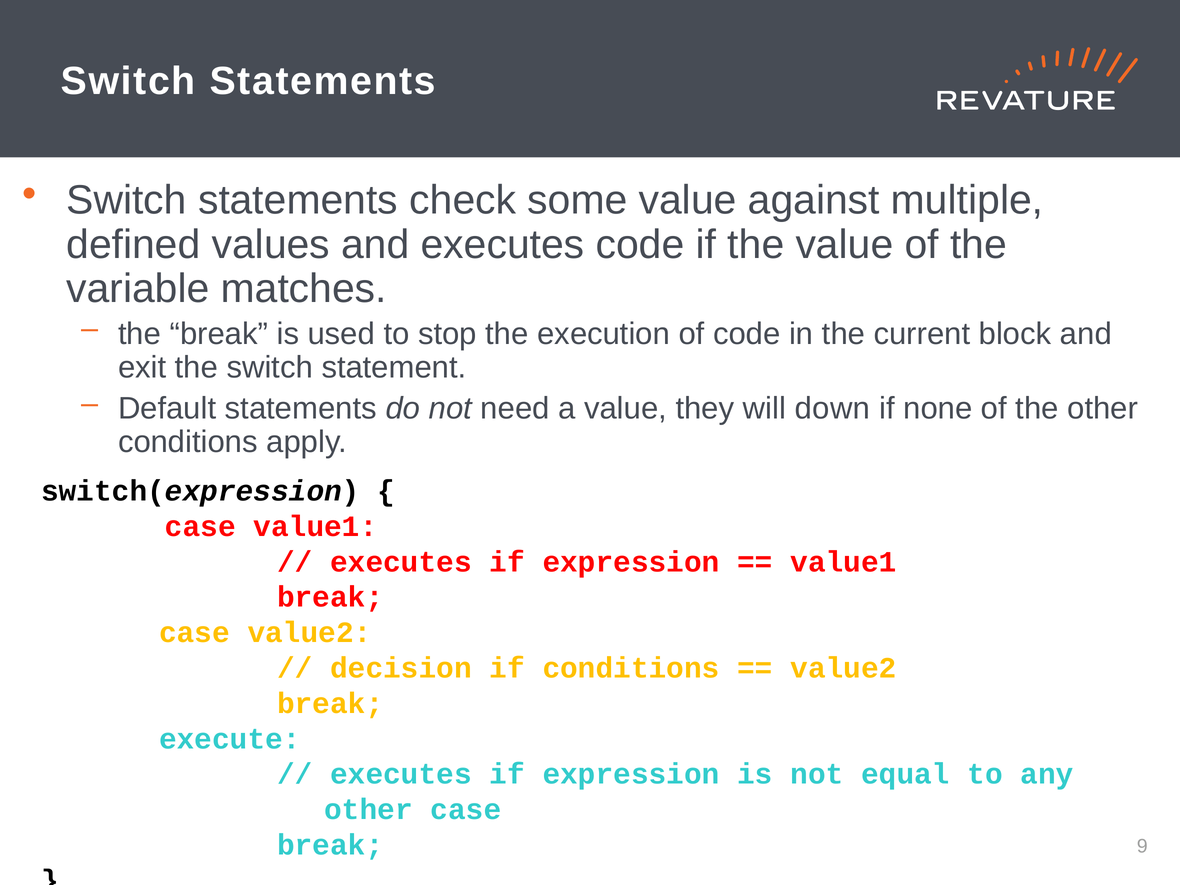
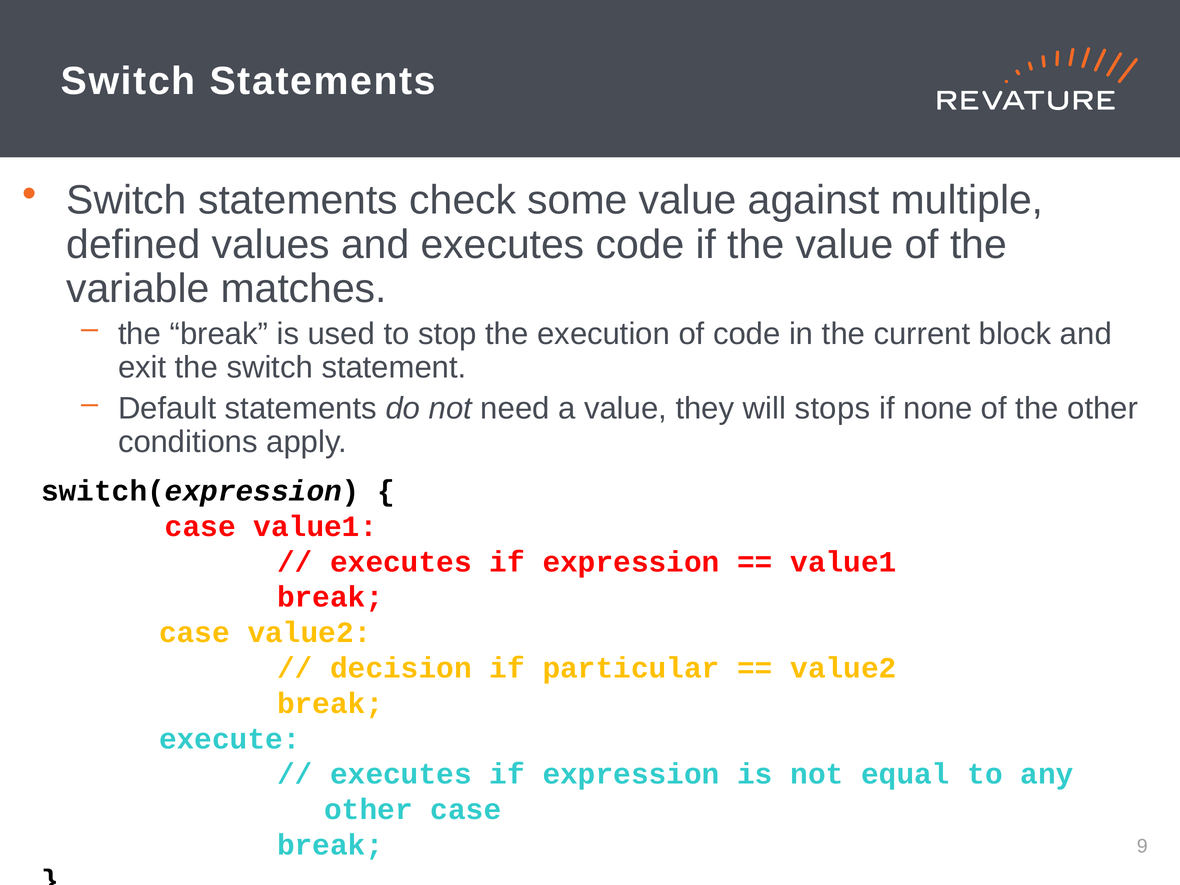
down: down -> stops
if conditions: conditions -> particular
